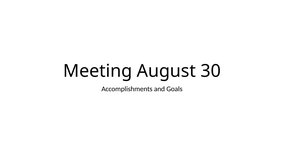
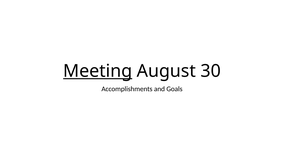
Meeting underline: none -> present
